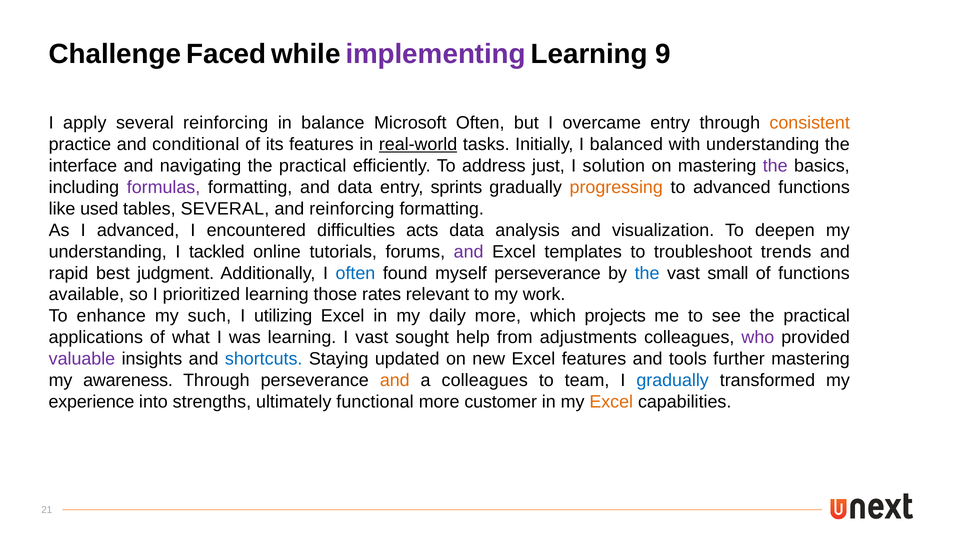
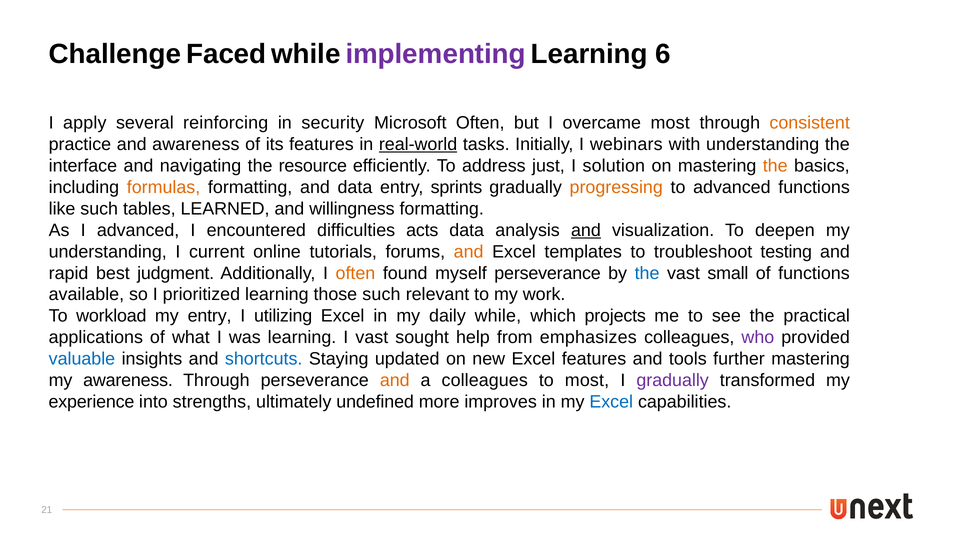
9: 9 -> 6
balance: balance -> security
overcame entry: entry -> most
and conditional: conditional -> awareness
balanced: balanced -> webinars
navigating the practical: practical -> resource
the at (775, 166) colour: purple -> orange
formulas colour: purple -> orange
like used: used -> such
tables SEVERAL: SEVERAL -> LEARNED
and reinforcing: reinforcing -> willingness
and at (586, 230) underline: none -> present
tackled: tackled -> current
and at (469, 252) colour: purple -> orange
trends: trends -> testing
often at (355, 273) colour: blue -> orange
those rates: rates -> such
enhance: enhance -> workload
my such: such -> entry
daily more: more -> while
adjustments: adjustments -> emphasizes
valuable colour: purple -> blue
to team: team -> most
gradually at (673, 380) colour: blue -> purple
functional: functional -> undefined
customer: customer -> improves
Excel at (611, 402) colour: orange -> blue
